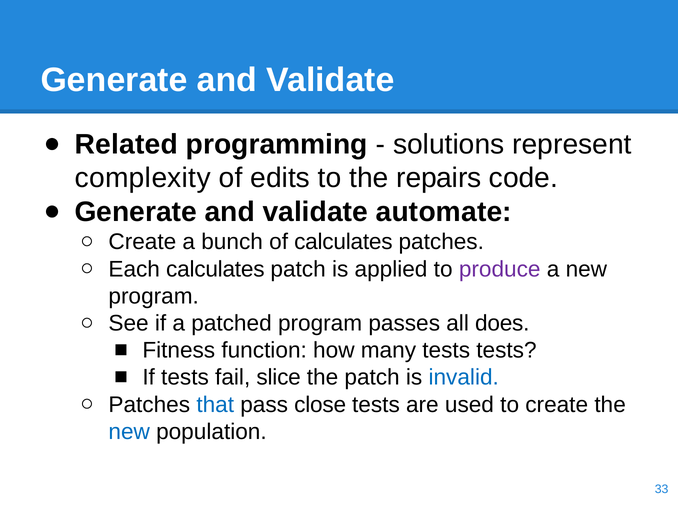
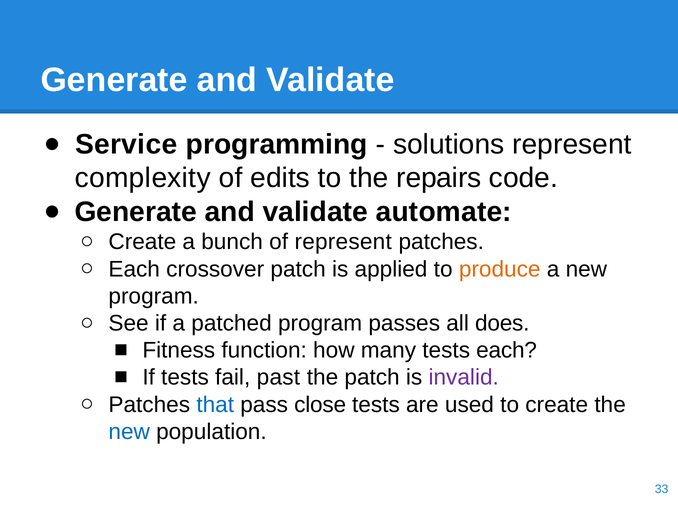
Related: Related -> Service
of calculates: calculates -> represent
Each calculates: calculates -> crossover
produce colour: purple -> orange
tests tests: tests -> each
slice: slice -> past
invalid colour: blue -> purple
